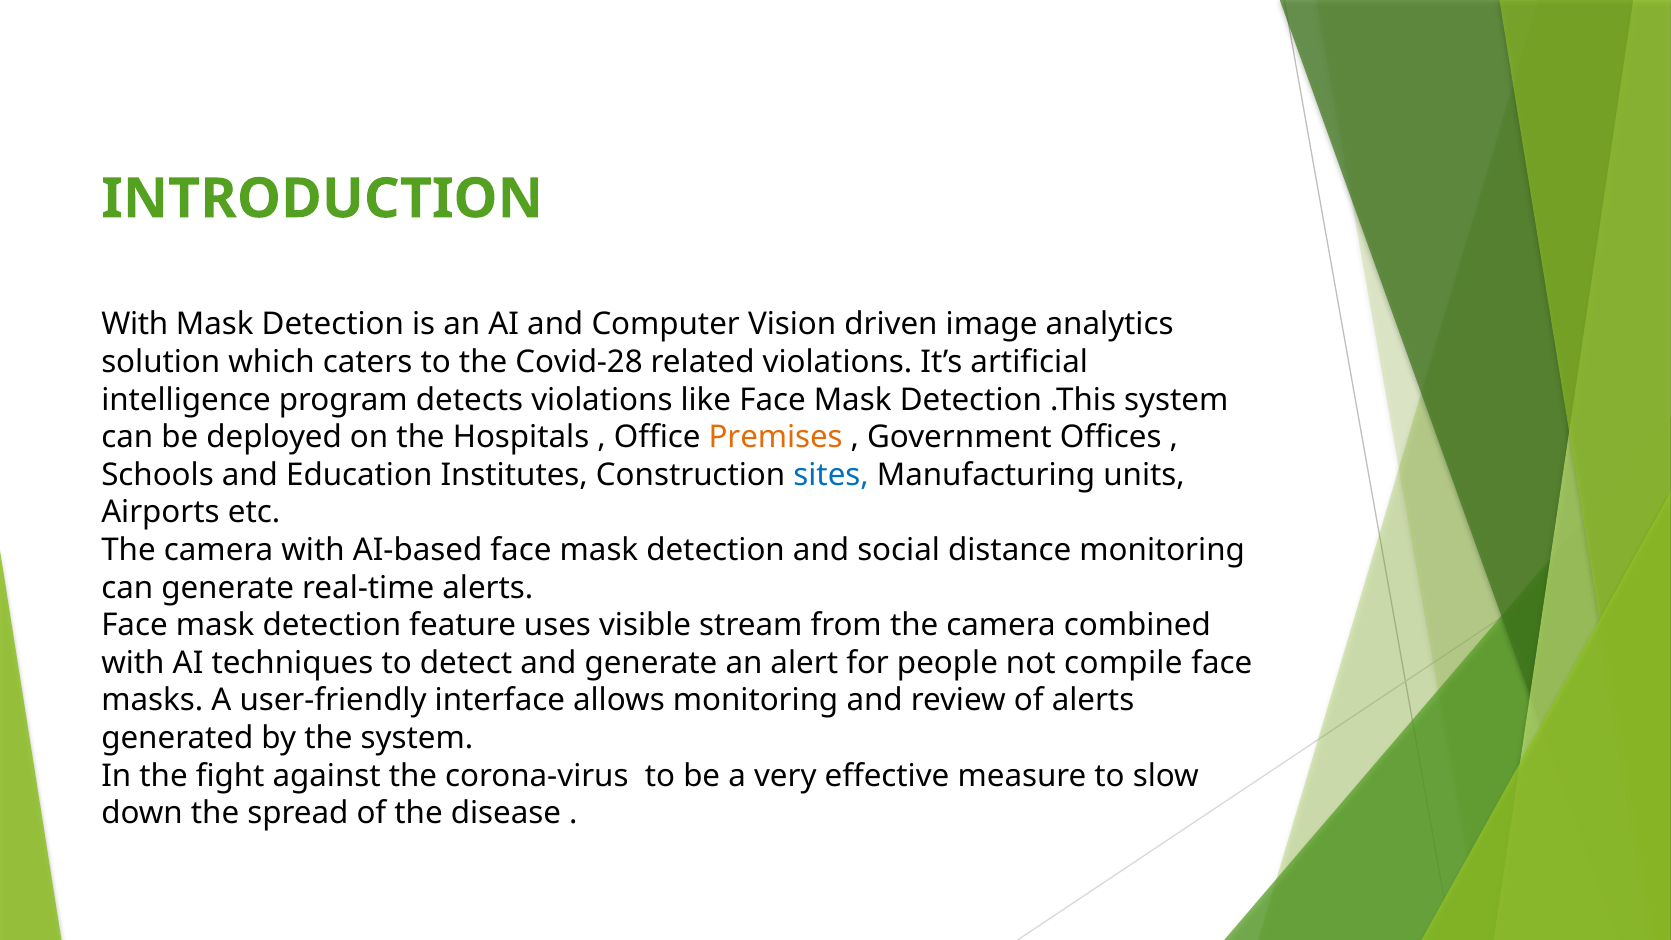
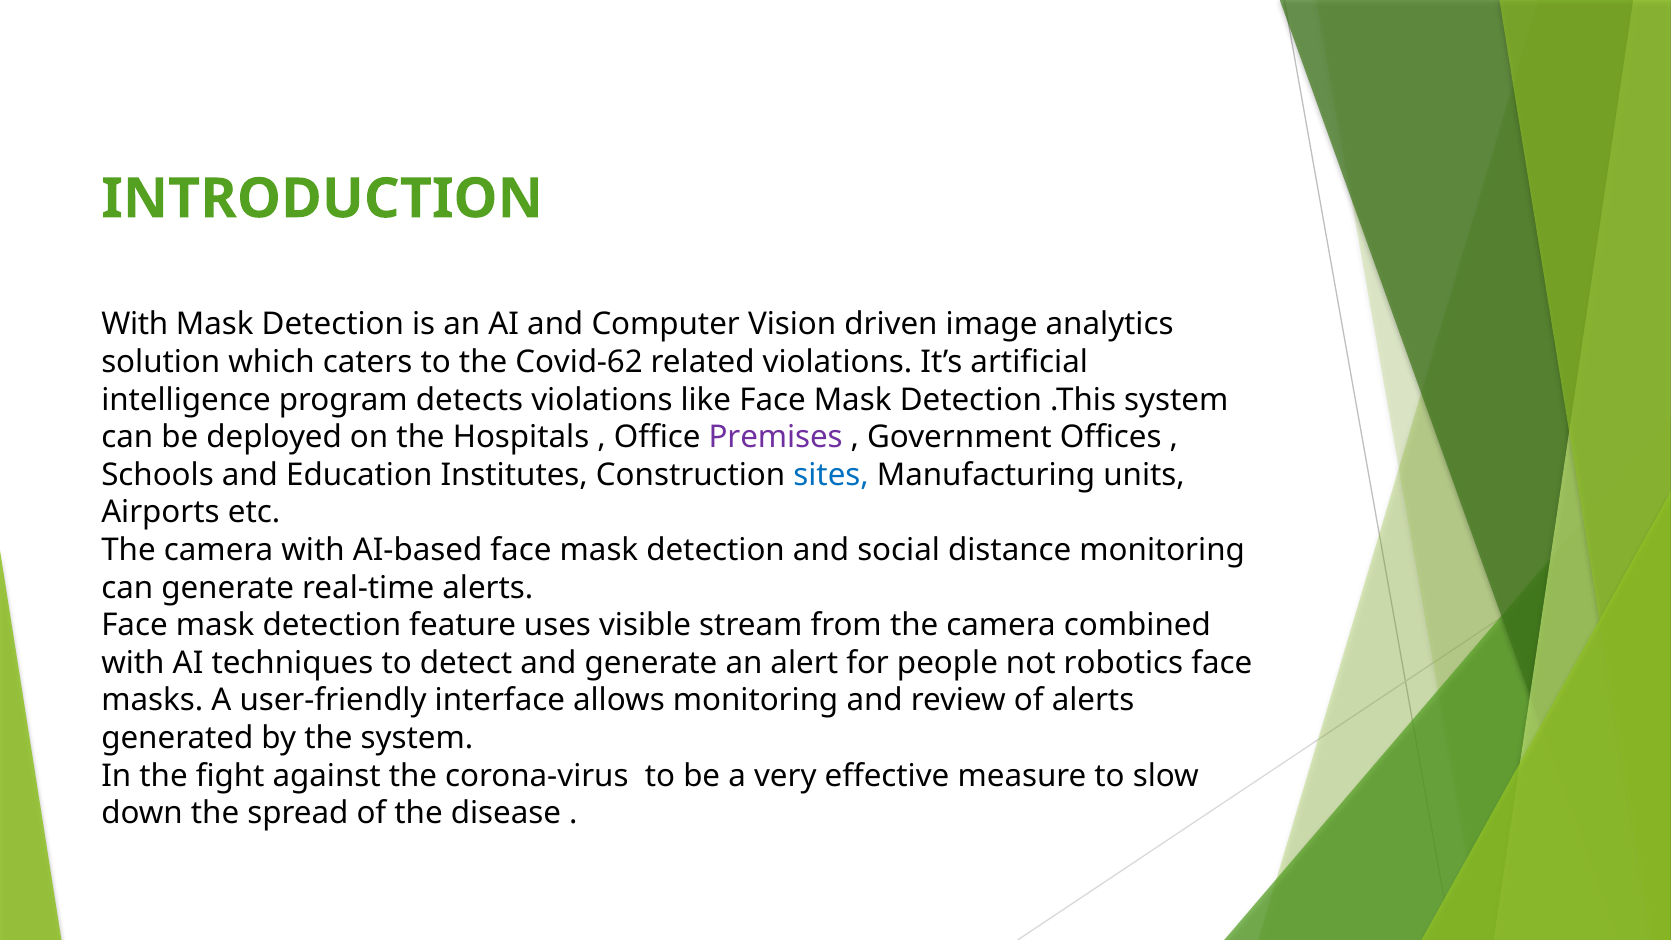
Covid-28: Covid-28 -> Covid-62
Premises colour: orange -> purple
compile: compile -> robotics
